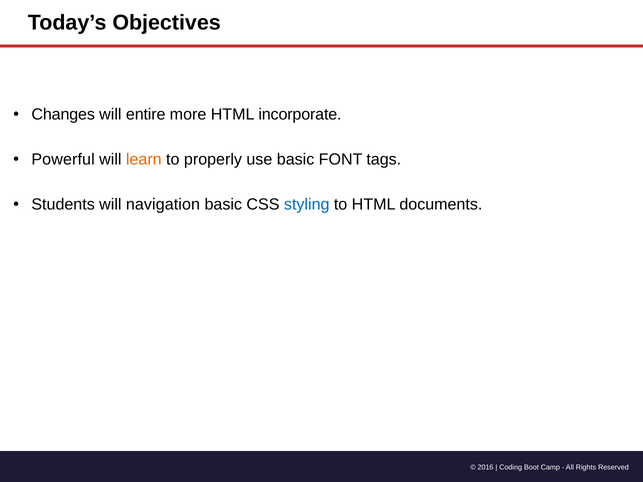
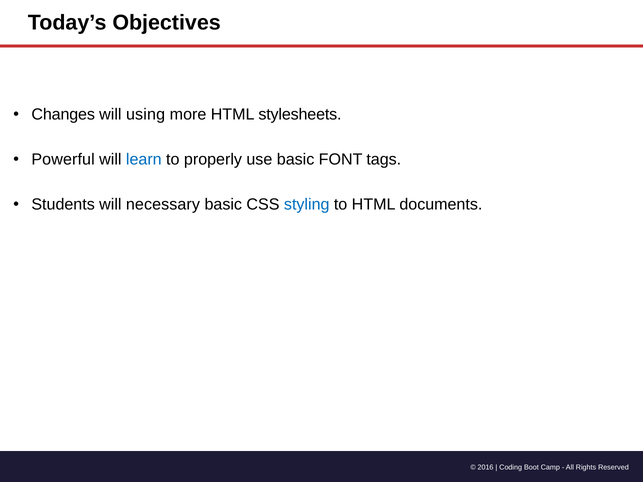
entire: entire -> using
incorporate: incorporate -> stylesheets
learn colour: orange -> blue
navigation: navigation -> necessary
